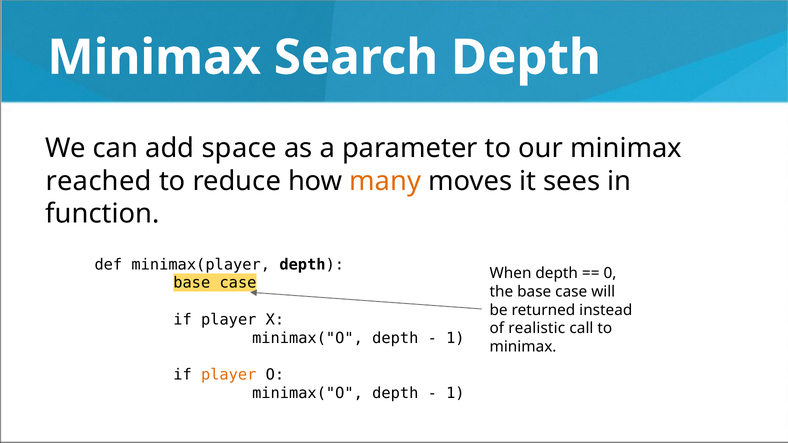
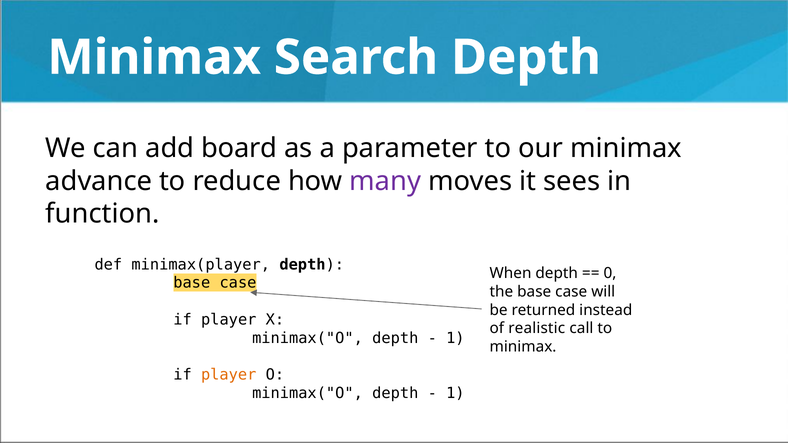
space: space -> board
reached: reached -> advance
many colour: orange -> purple
